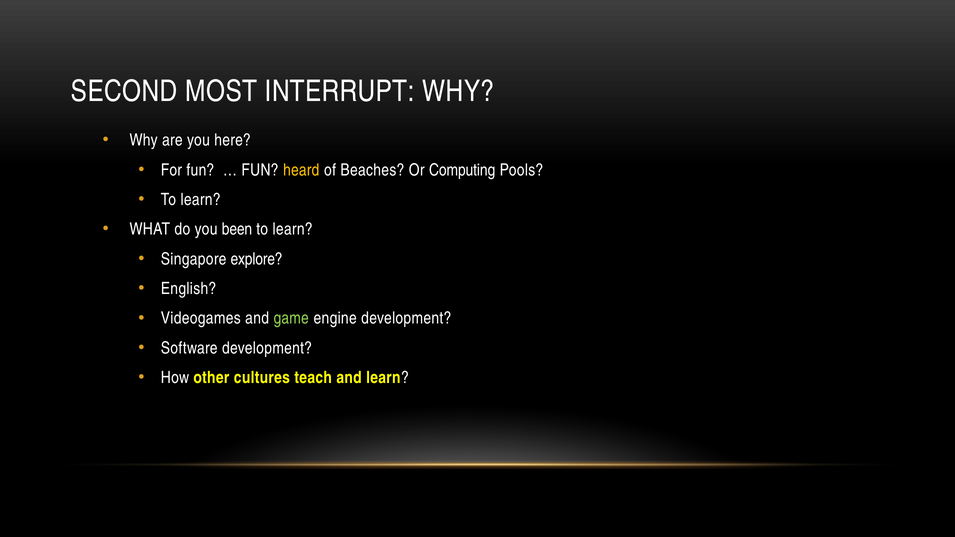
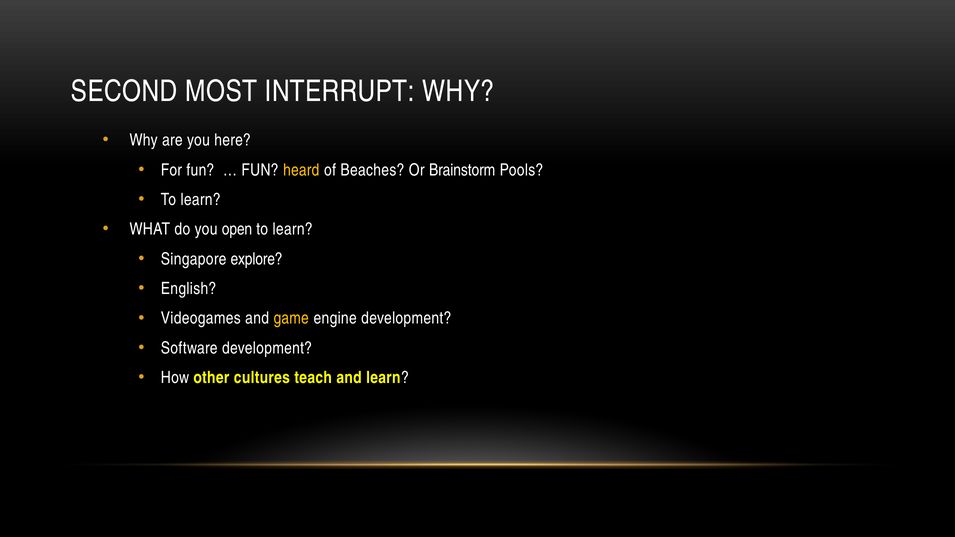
Computing: Computing -> Brainstorm
been: been -> open
game colour: light green -> yellow
